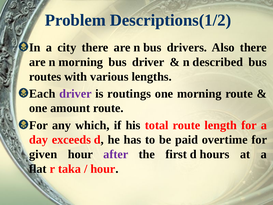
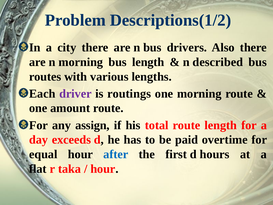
bus driver: driver -> length
which: which -> assign
given: given -> equal
after colour: purple -> blue
